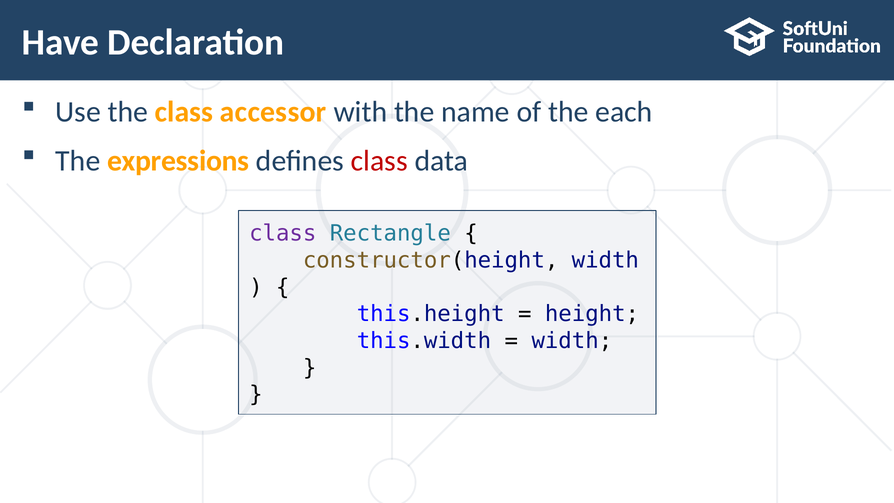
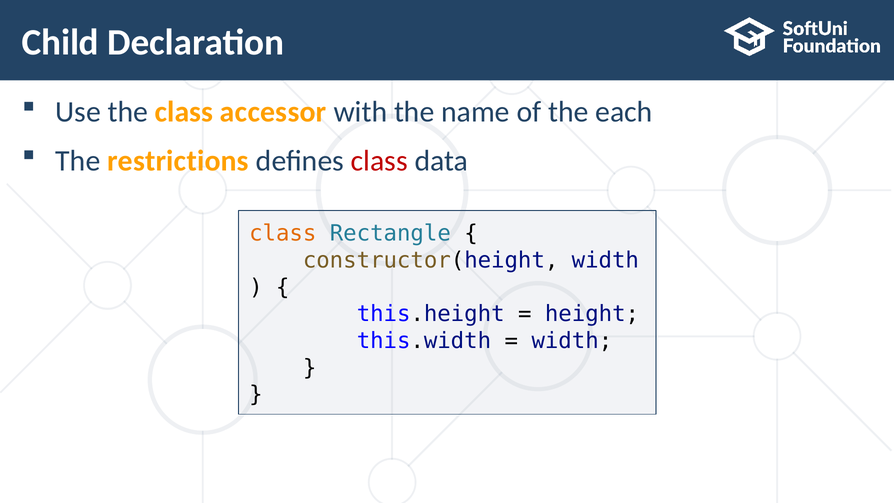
Have: Have -> Child
expressions: expressions -> restrictions
class at (283, 233) colour: purple -> orange
